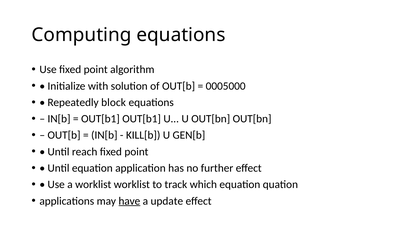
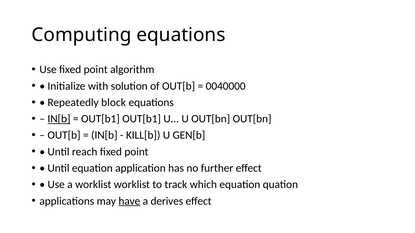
0005000: 0005000 -> 0040000
IN[b at (59, 119) underline: none -> present
update: update -> derives
